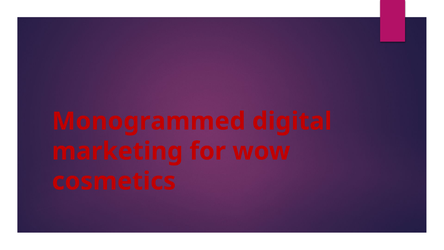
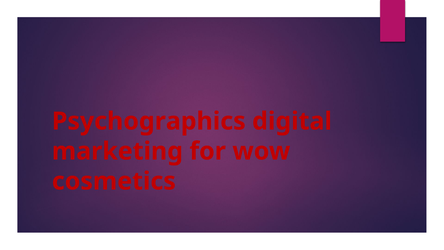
Monogrammed: Monogrammed -> Psychographics
